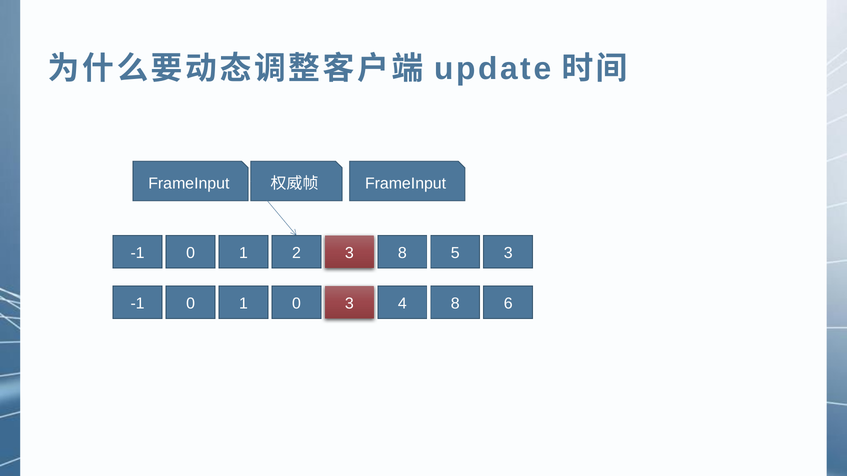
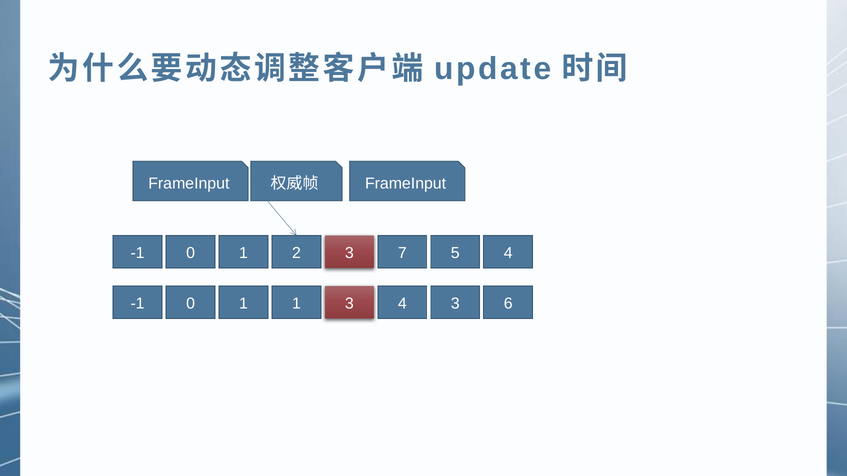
3 8: 8 -> 7
5 3: 3 -> 4
1 0: 0 -> 1
4 8: 8 -> 3
